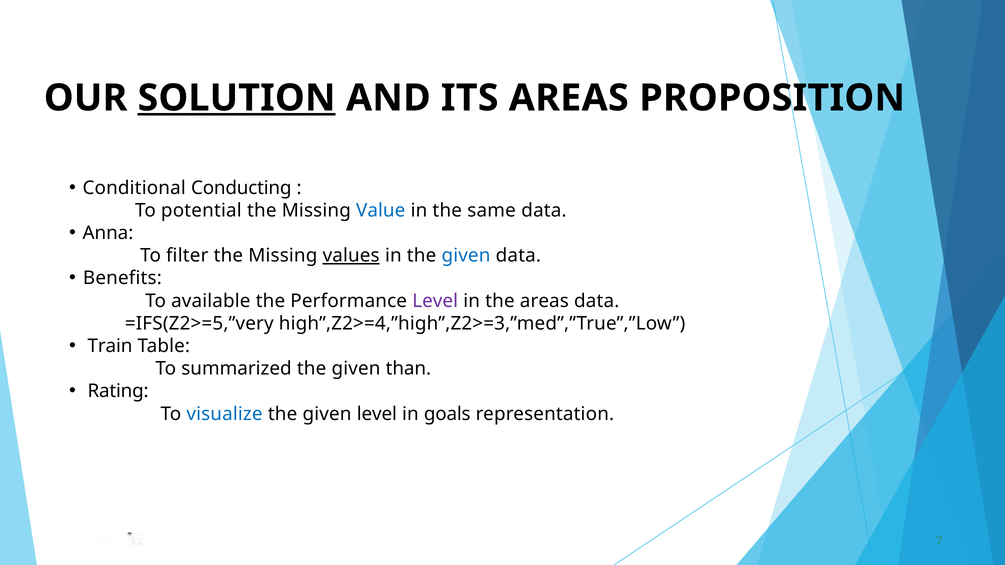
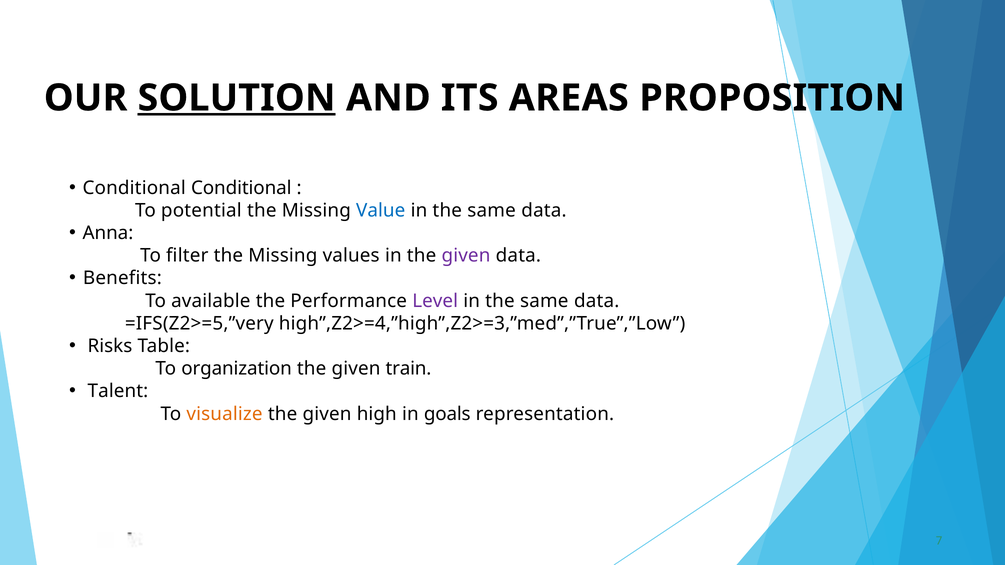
Conditional Conducting: Conducting -> Conditional
values underline: present -> none
given at (466, 256) colour: blue -> purple
areas at (544, 301): areas -> same
Train: Train -> Risks
summarized: summarized -> organization
than: than -> train
Rating: Rating -> Talent
visualize colour: blue -> orange
given level: level -> high
